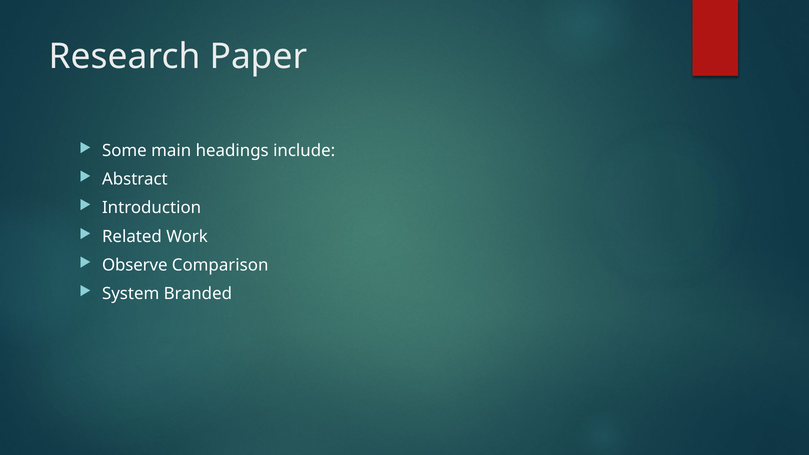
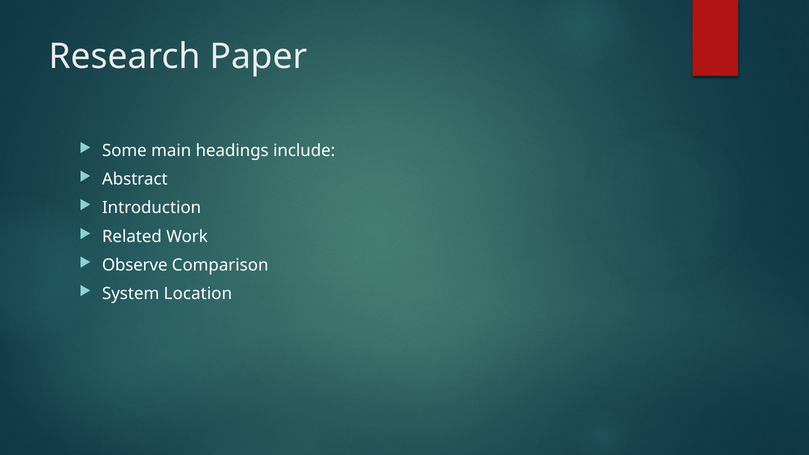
Branded: Branded -> Location
